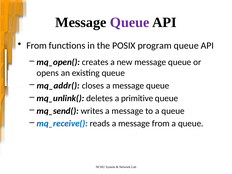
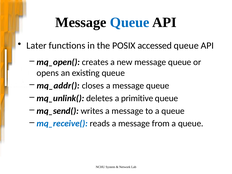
Queue at (130, 22) colour: purple -> blue
From at (37, 46): From -> Later
program: program -> accessed
